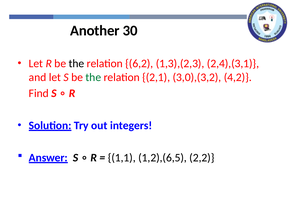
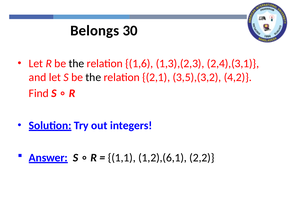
Another: Another -> Belongs
6,2: 6,2 -> 1,6
the at (93, 77) colour: green -> black
3,0),(3,2: 3,0),(3,2 -> 3,5),(3,2
1,2),(6,5: 1,2),(6,5 -> 1,2),(6,1
